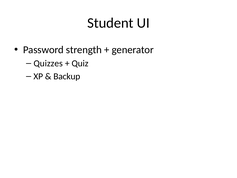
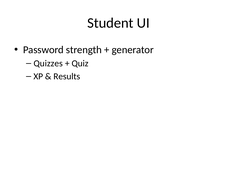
Backup: Backup -> Results
